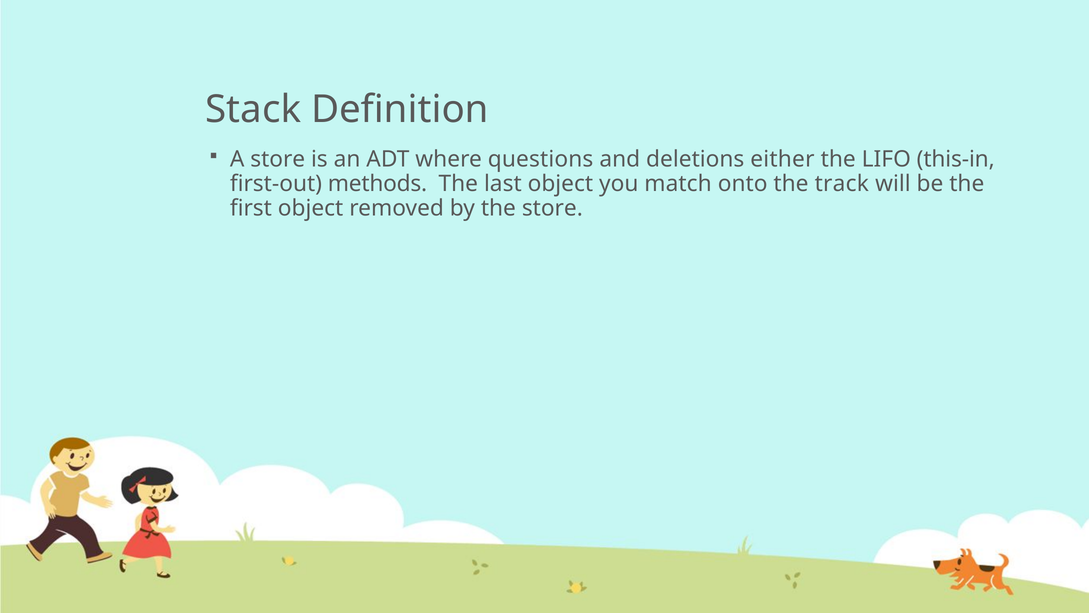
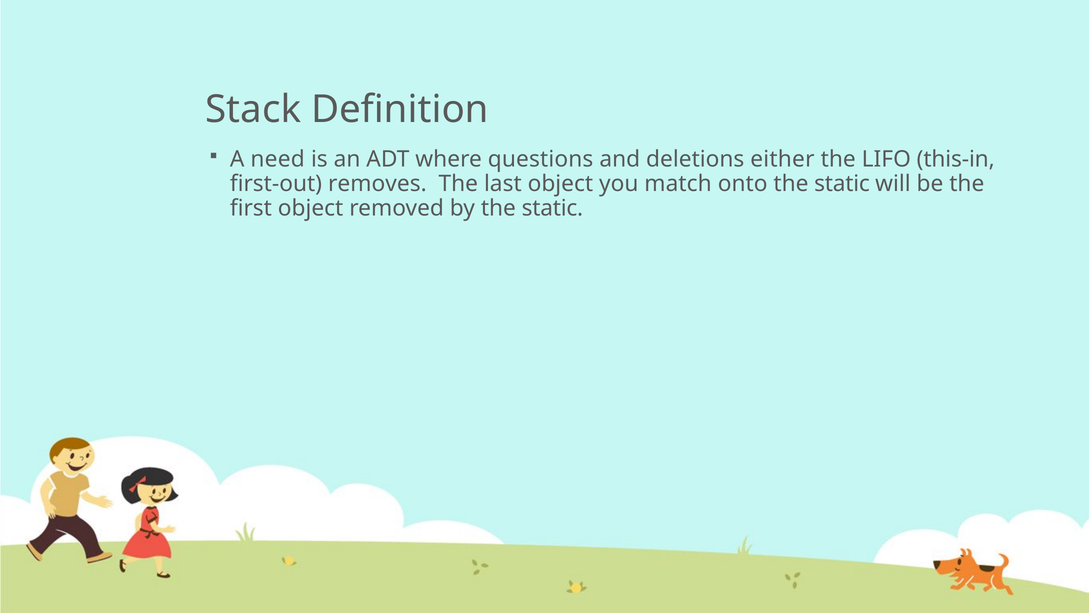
A store: store -> need
methods: methods -> removes
onto the track: track -> static
by the store: store -> static
